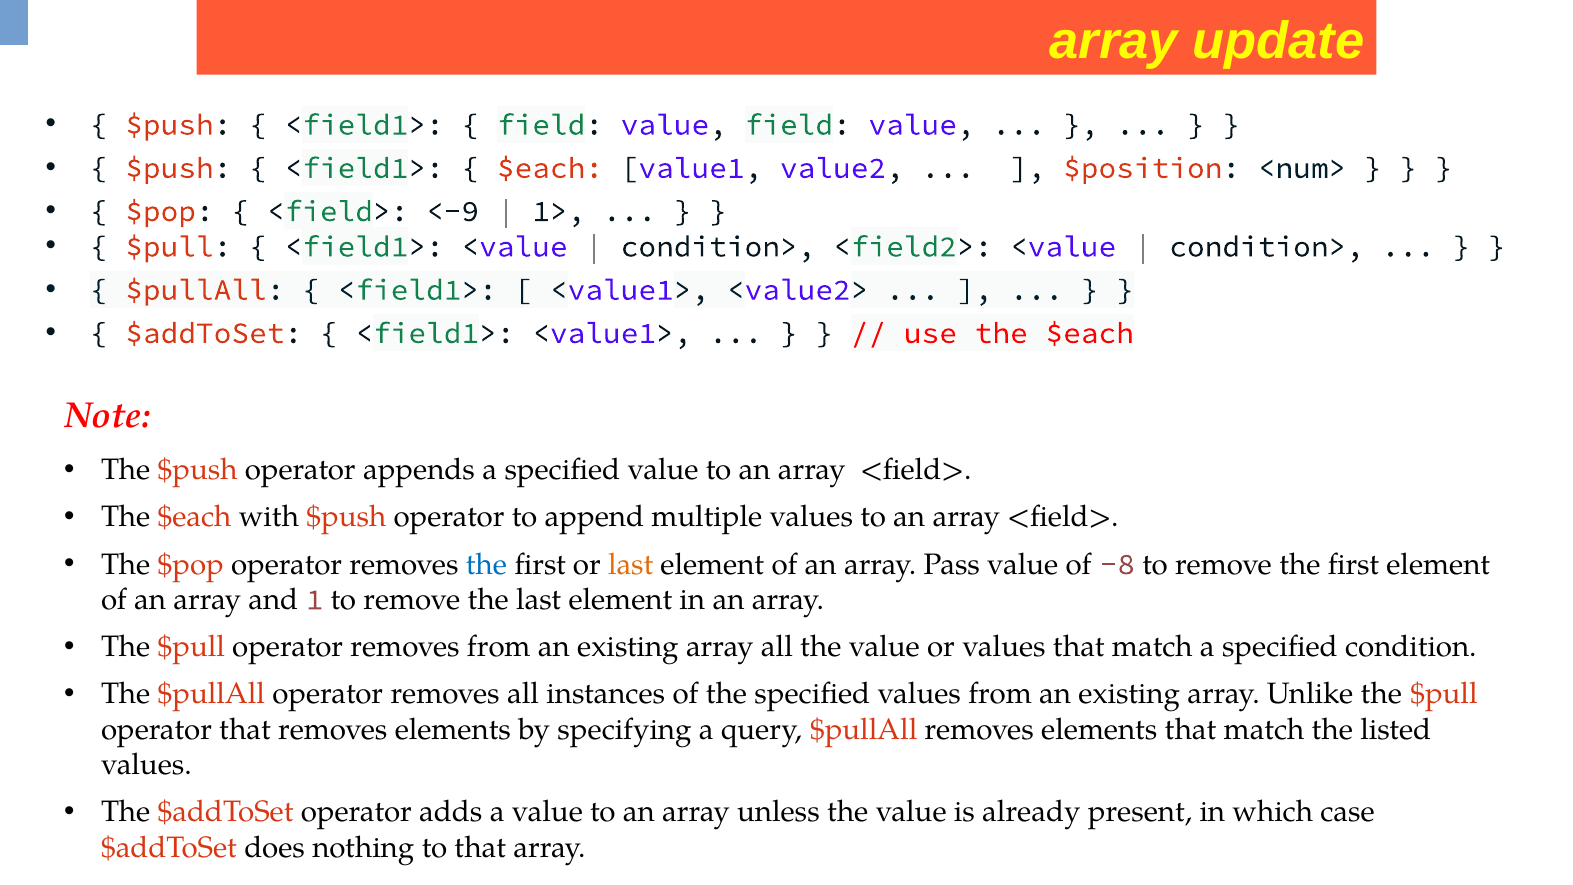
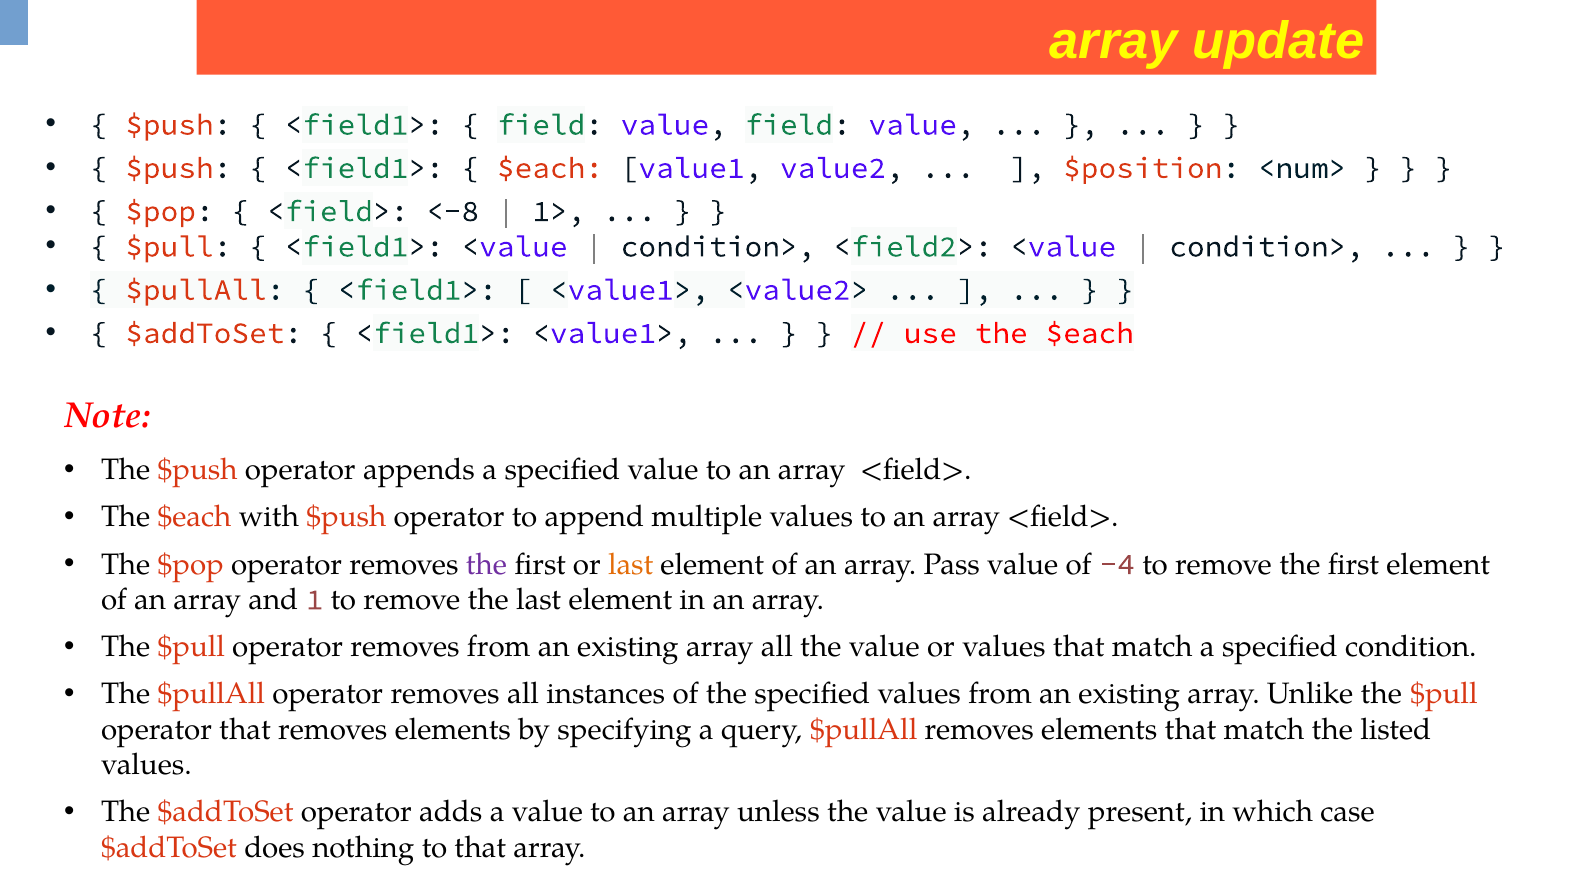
<-9: <-9 -> <-8
the at (487, 564) colour: blue -> purple
-8: -8 -> -4
